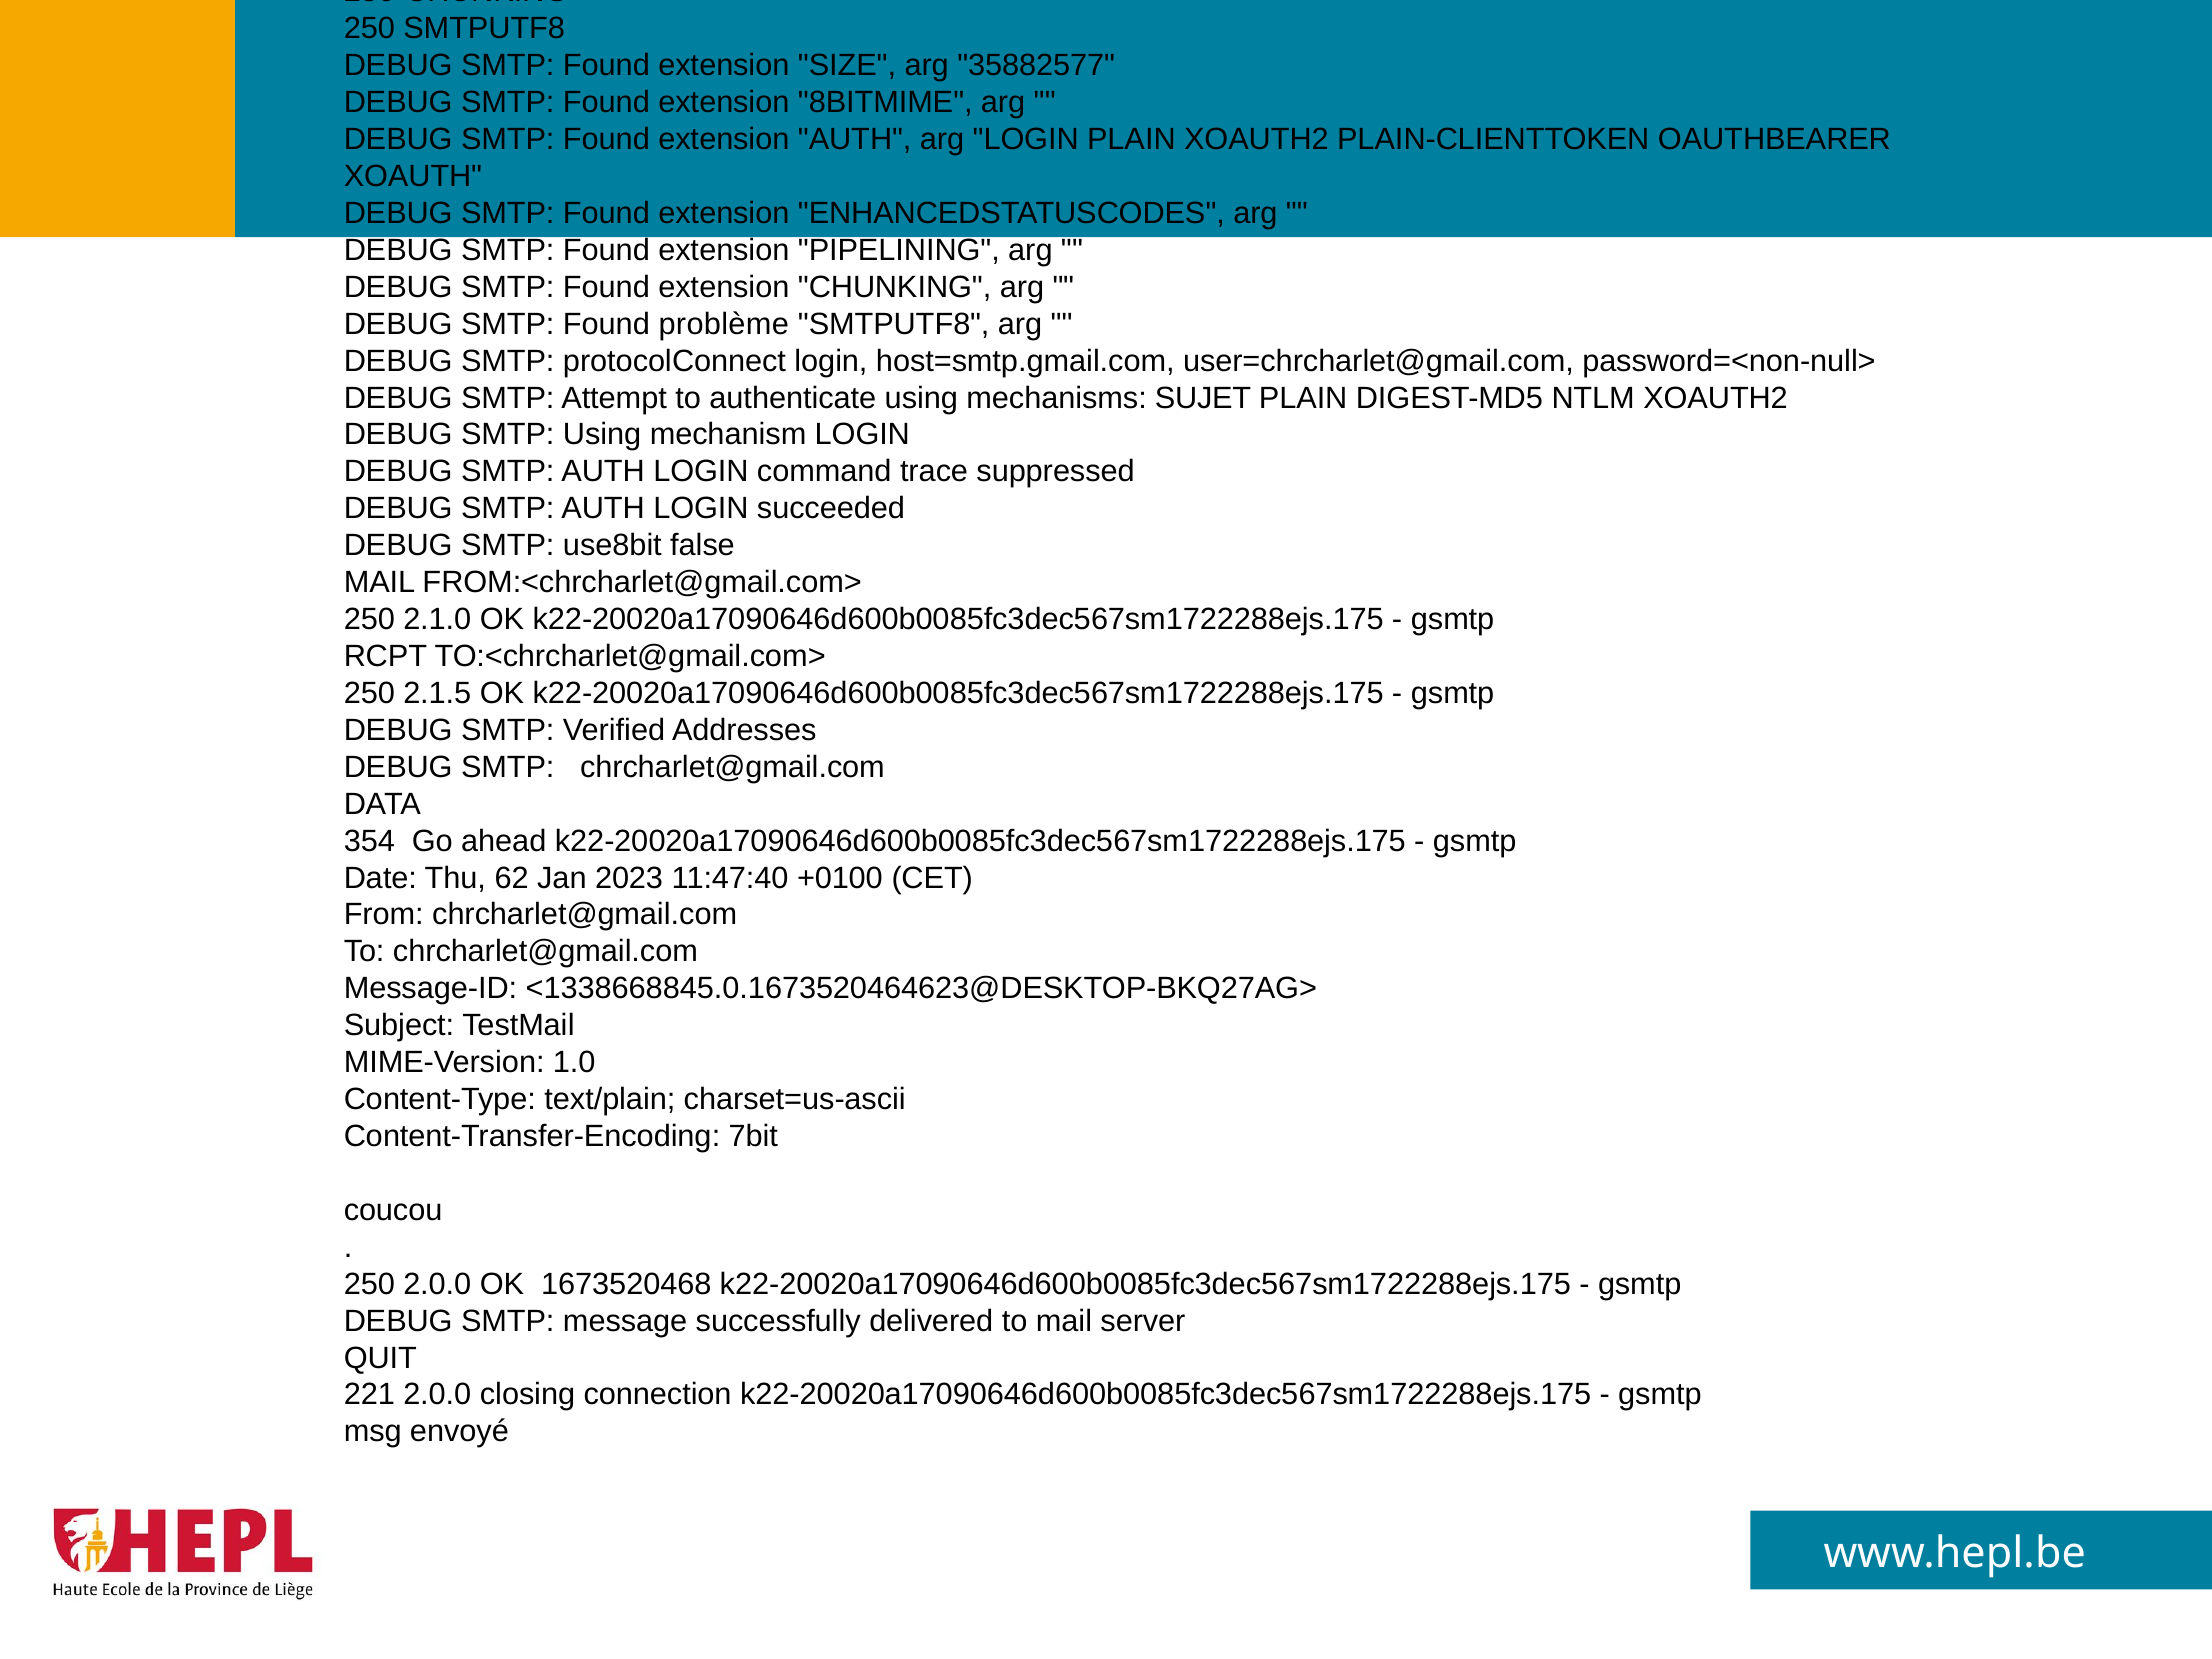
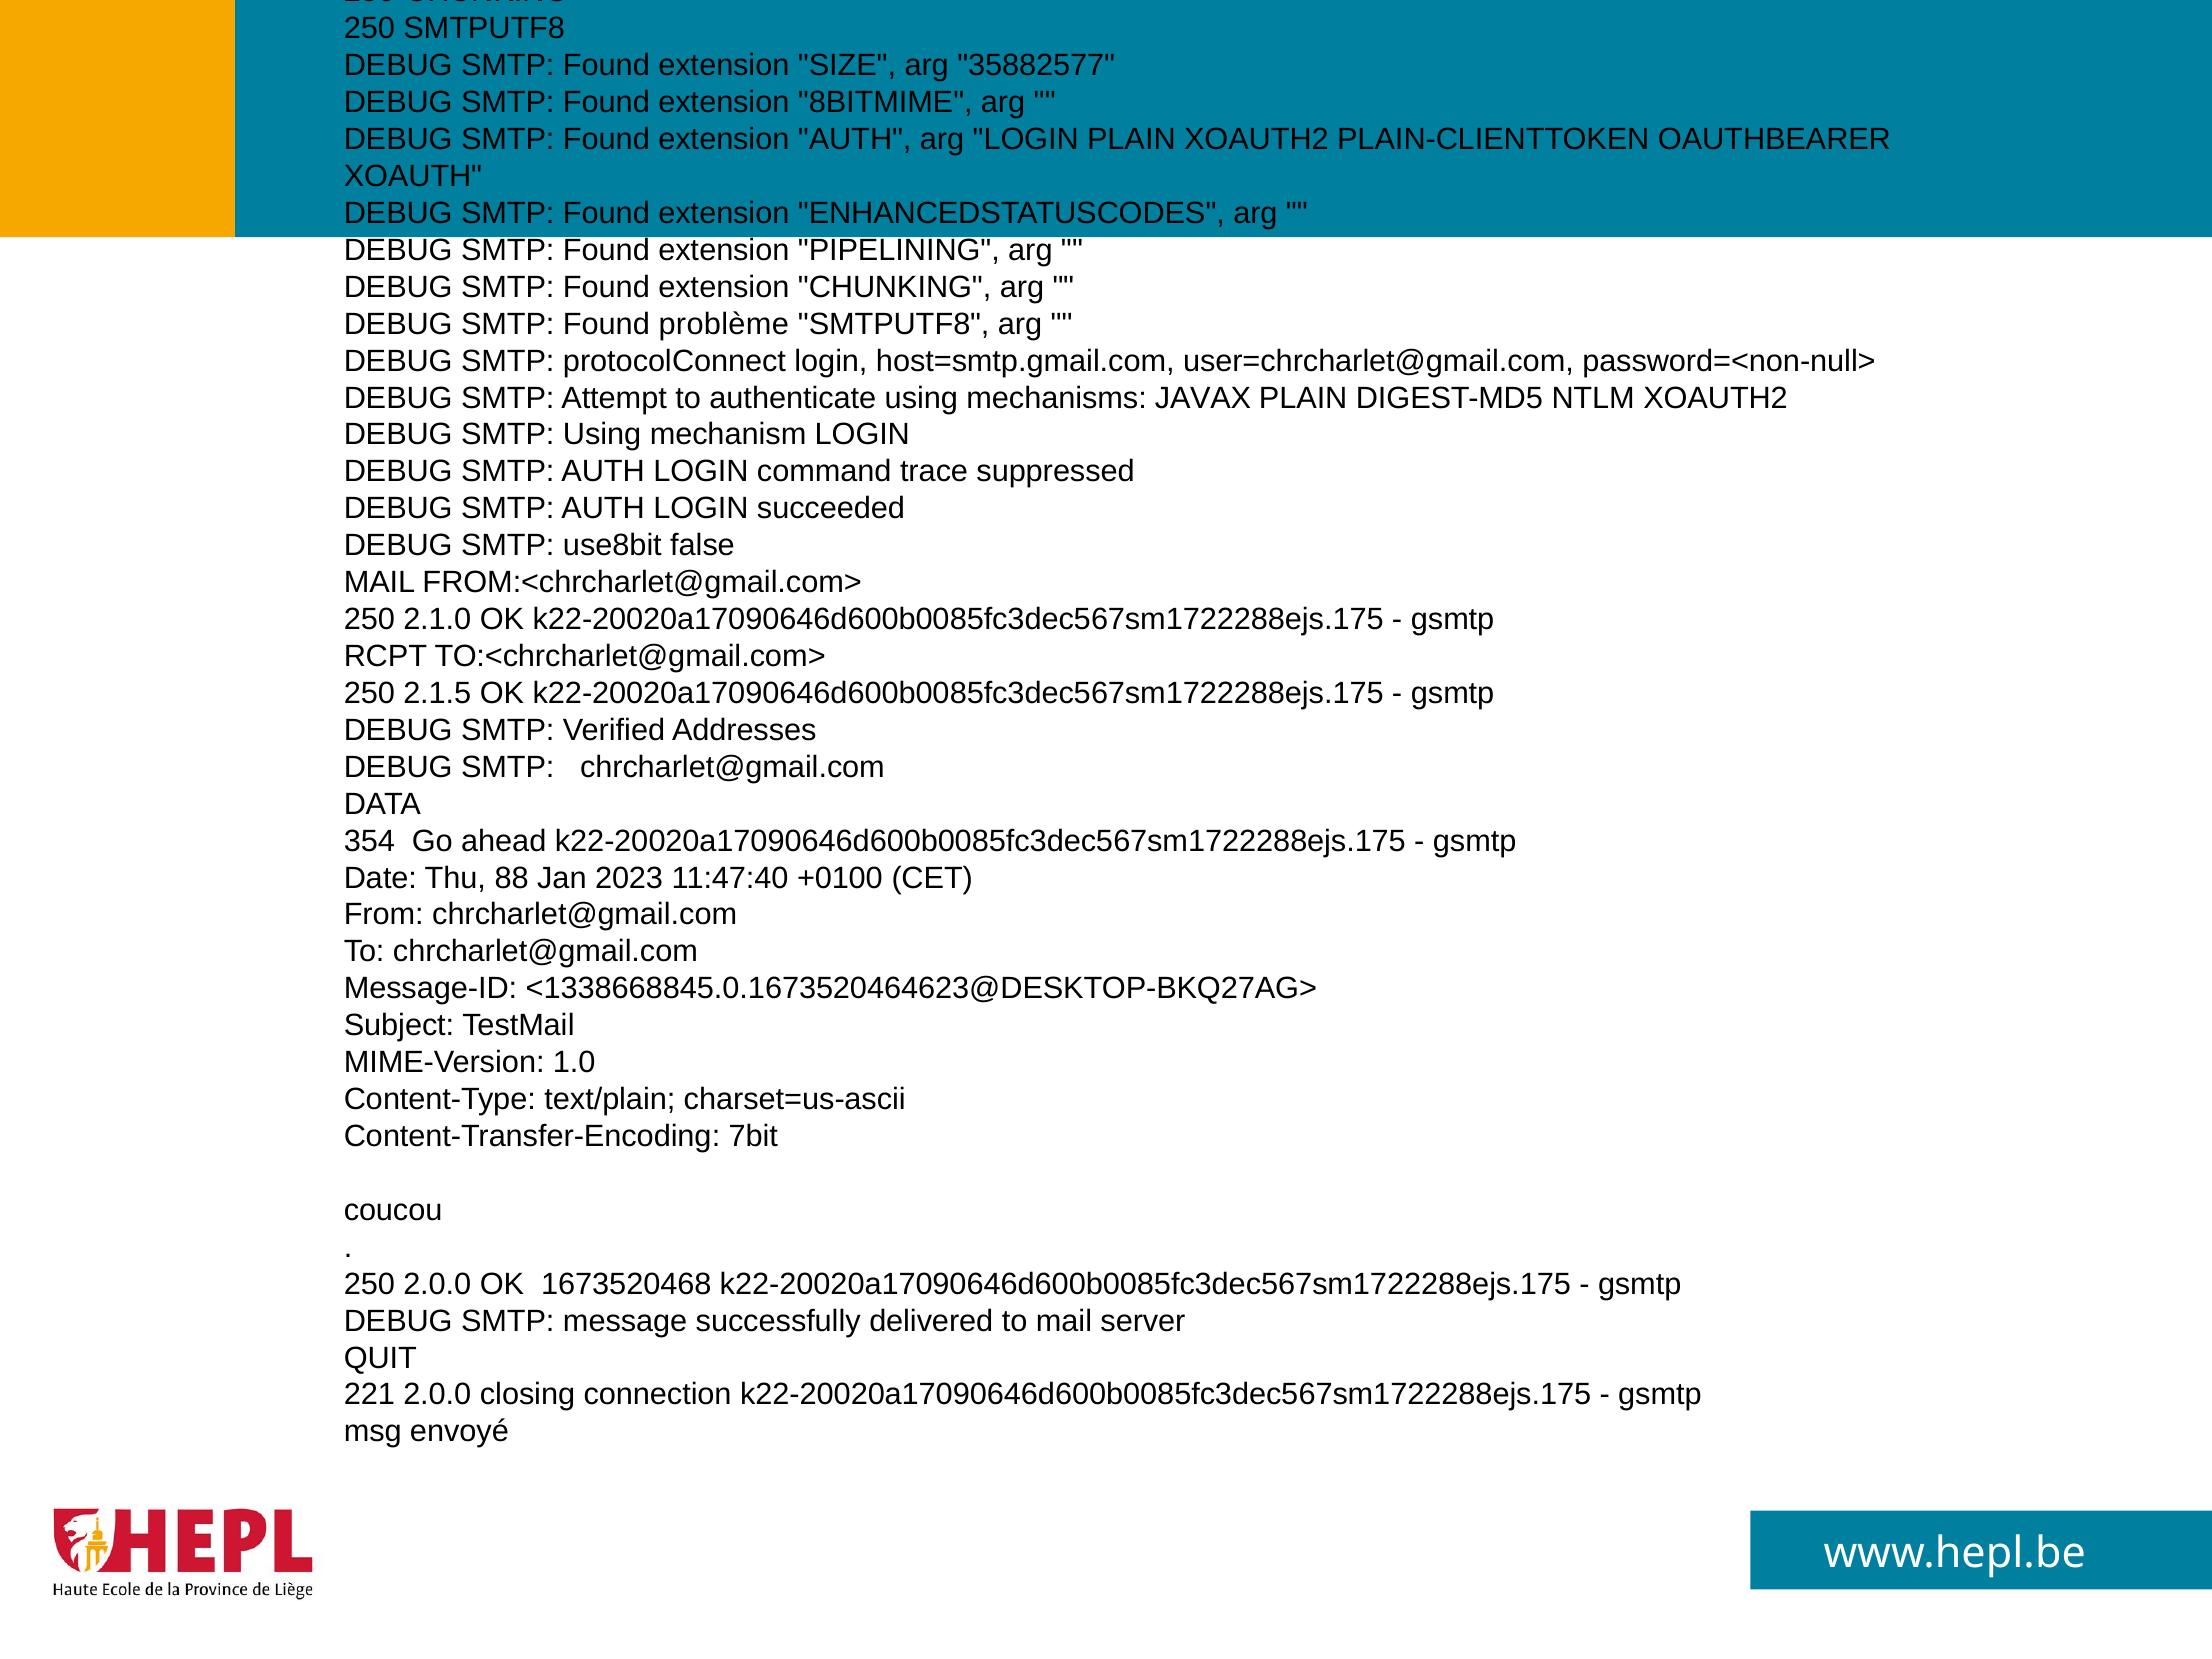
SUJET: SUJET -> JAVAX
62: 62 -> 88
